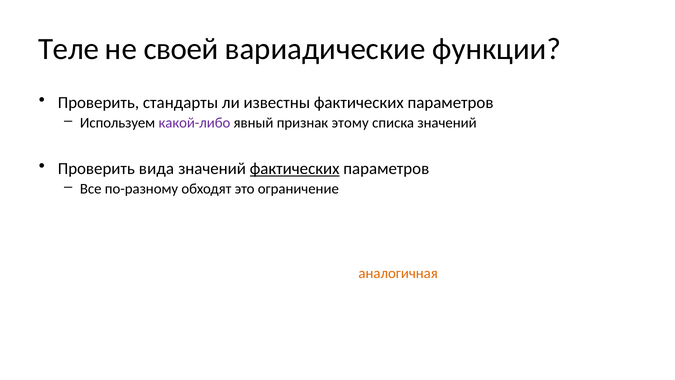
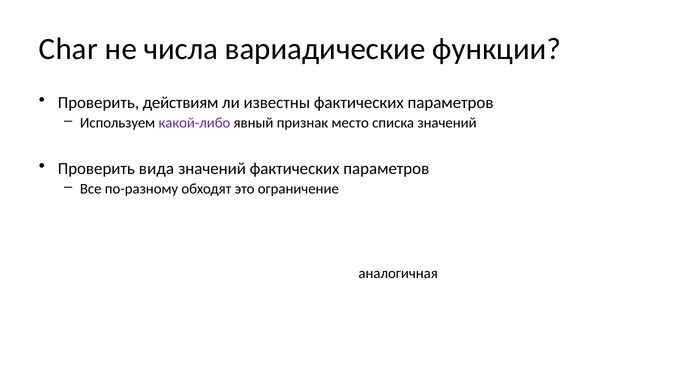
Теле at (69, 49): Теле -> Char
своей: своей -> числа
стандарты: стандарты -> действиям
этому: этому -> место
фактических at (295, 168) underline: present -> none
аналогичная colour: orange -> black
